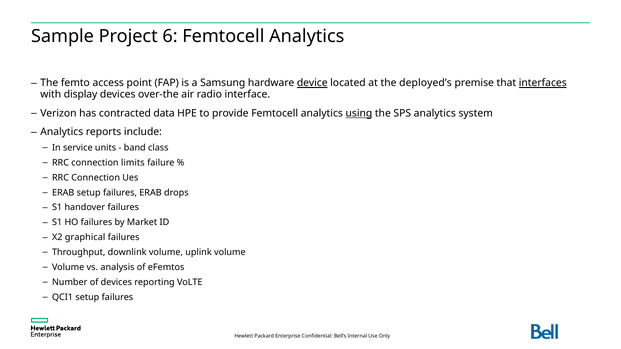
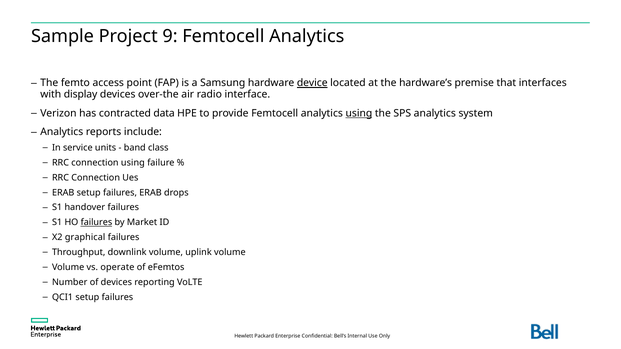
6: 6 -> 9
deployed’s: deployed’s -> hardware’s
interfaces underline: present -> none
connection limits: limits -> using
failures at (96, 223) underline: none -> present
analysis: analysis -> operate
